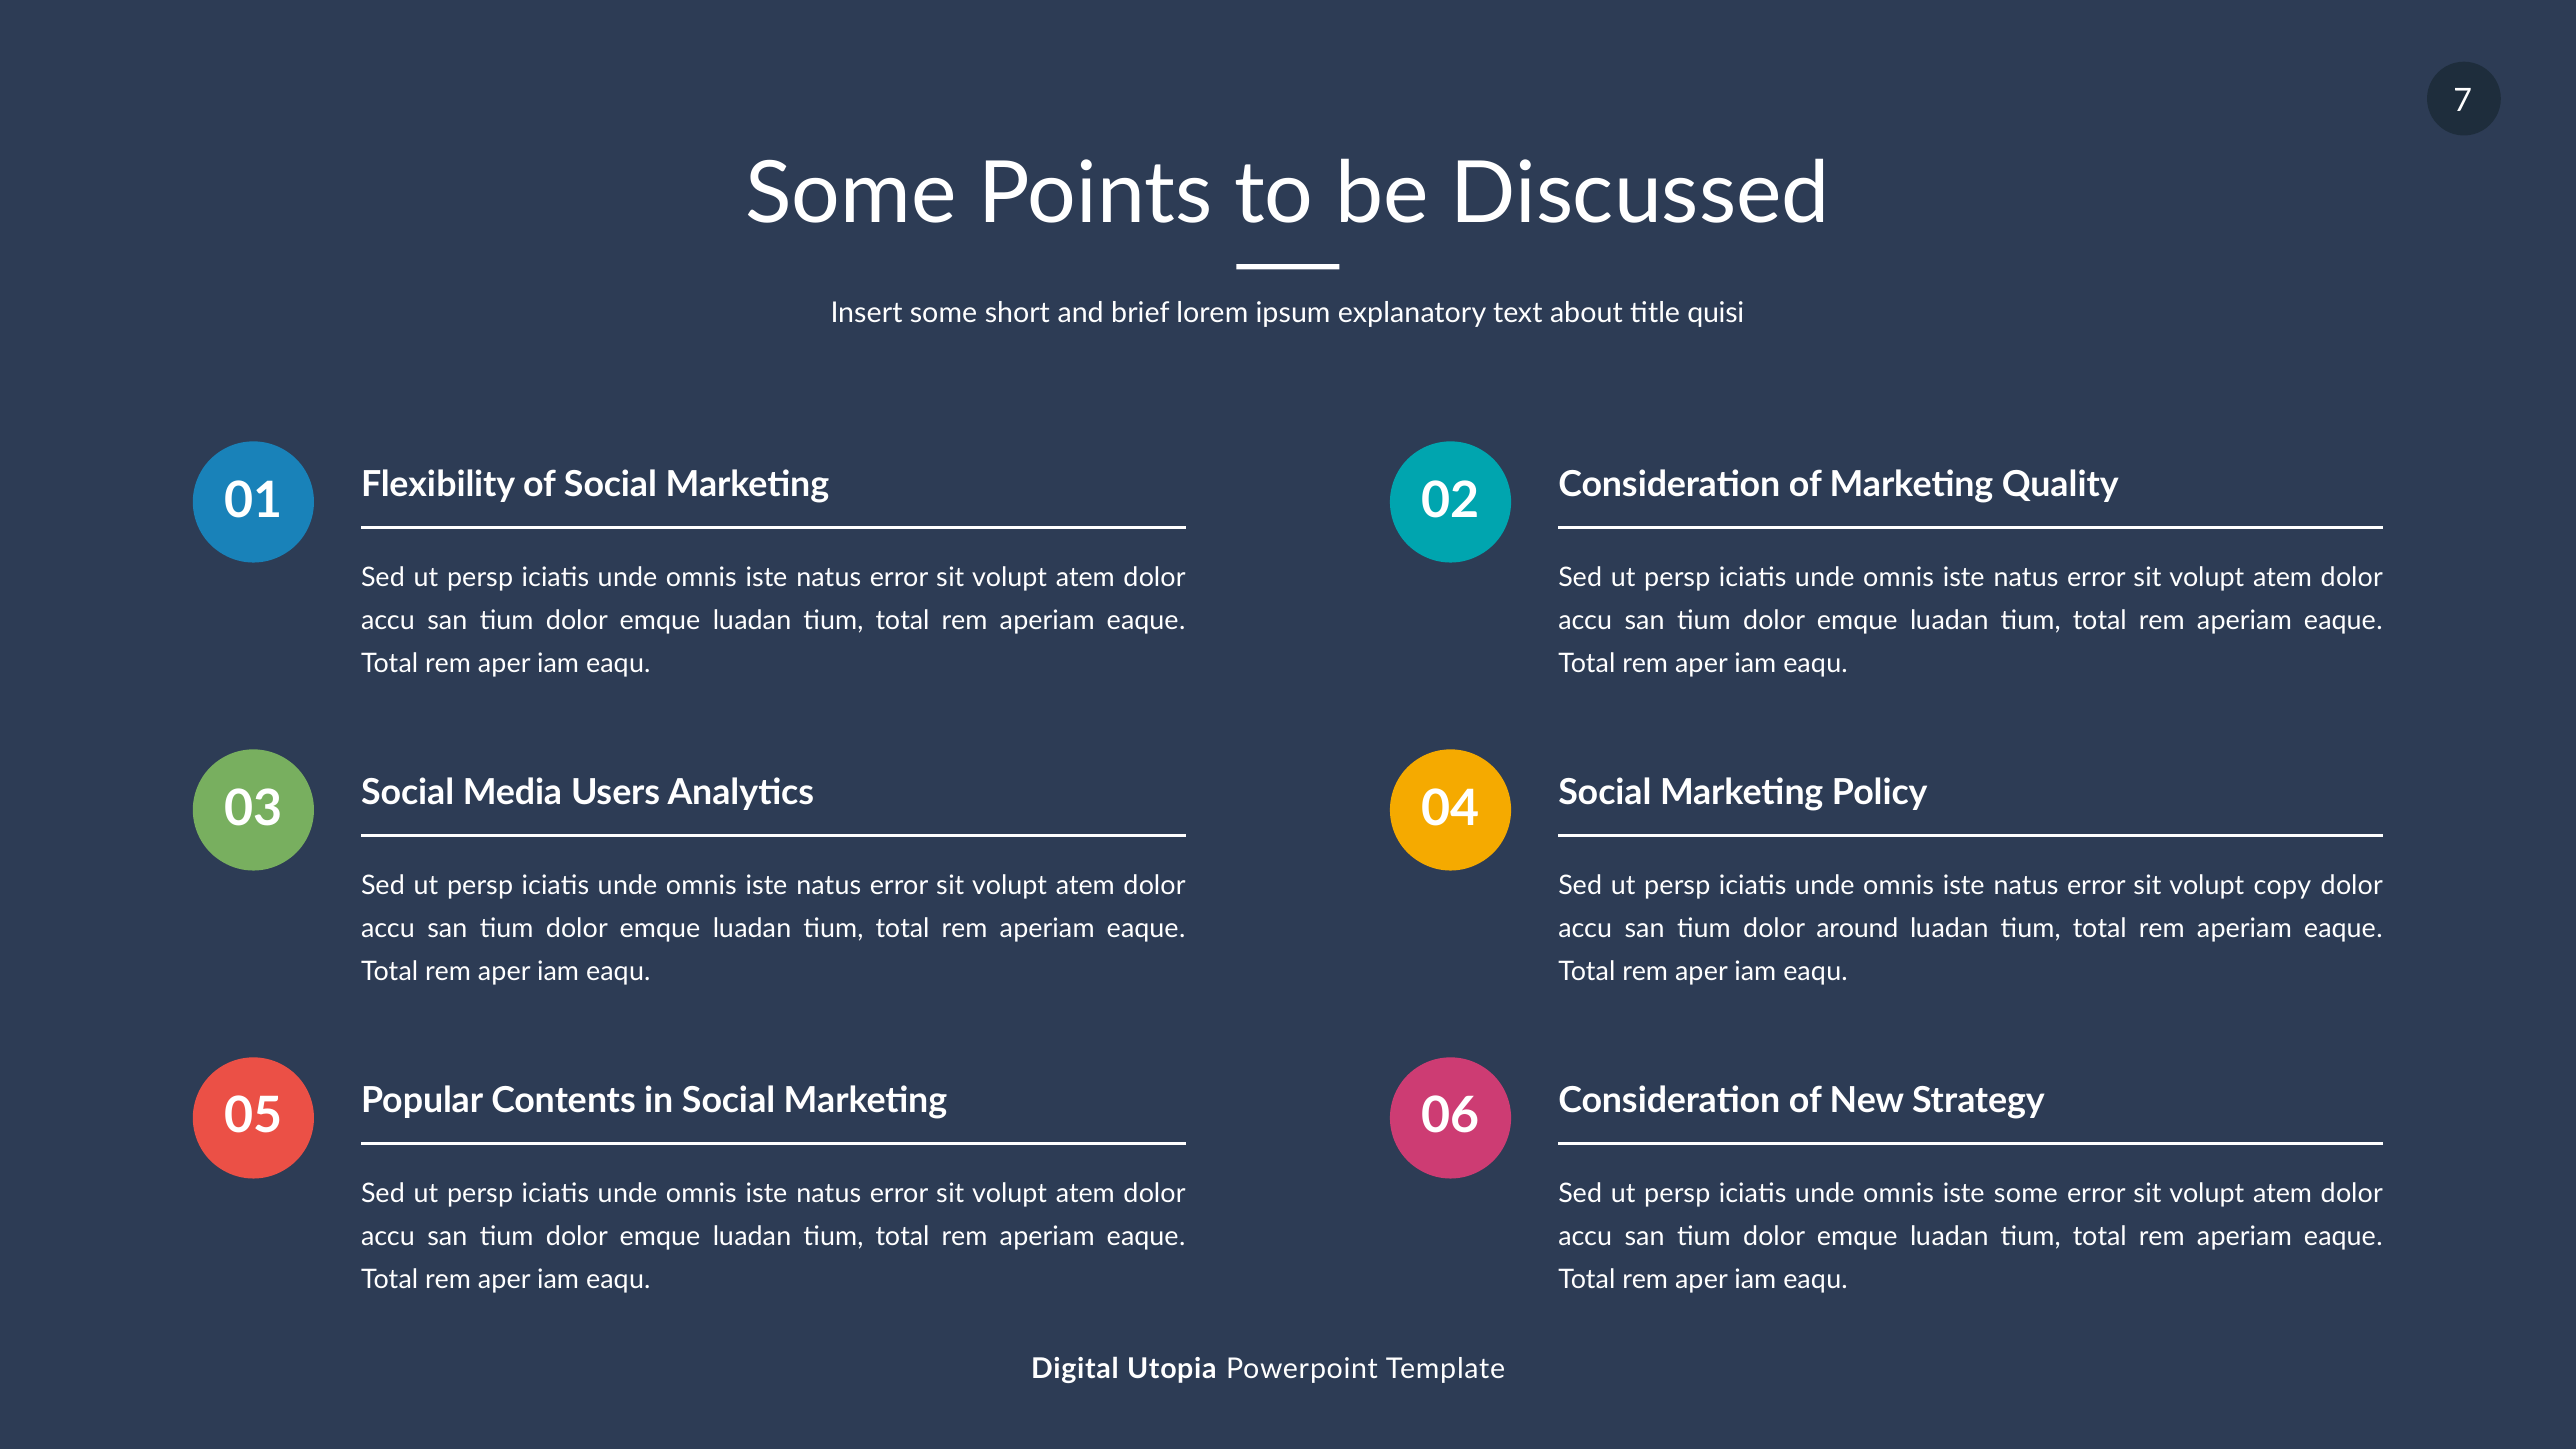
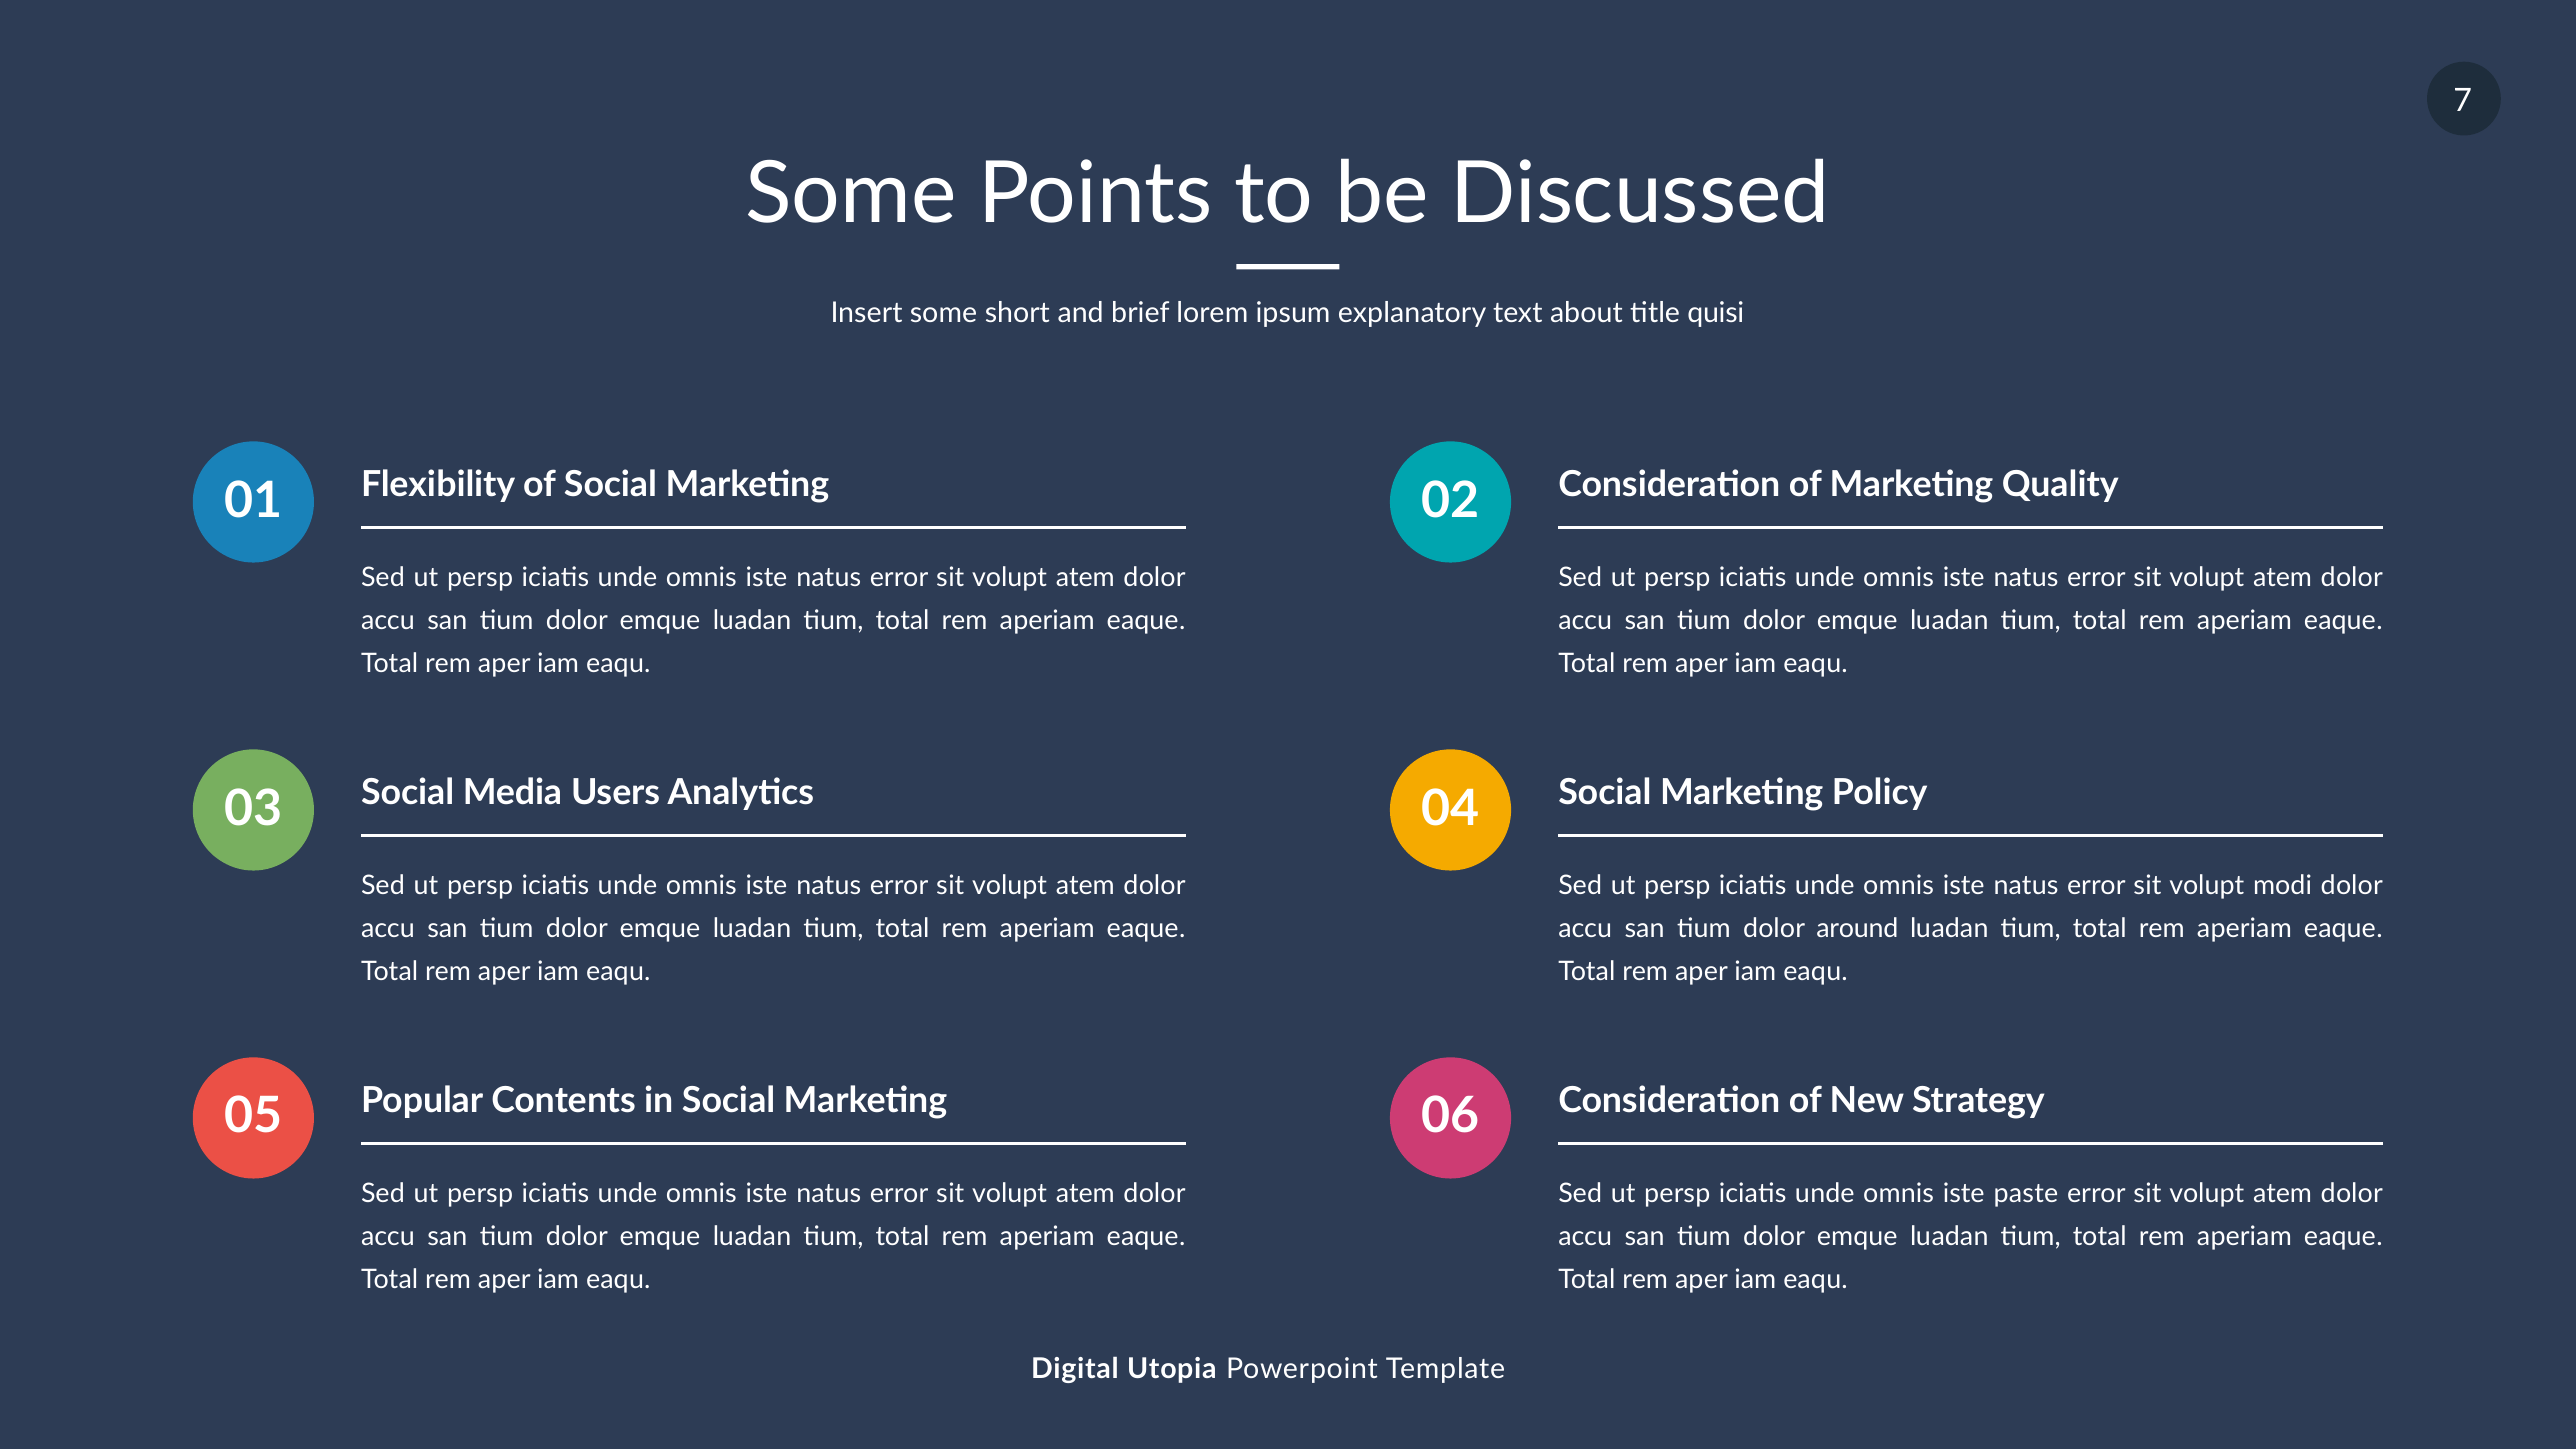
copy: copy -> modi
iste some: some -> paste
